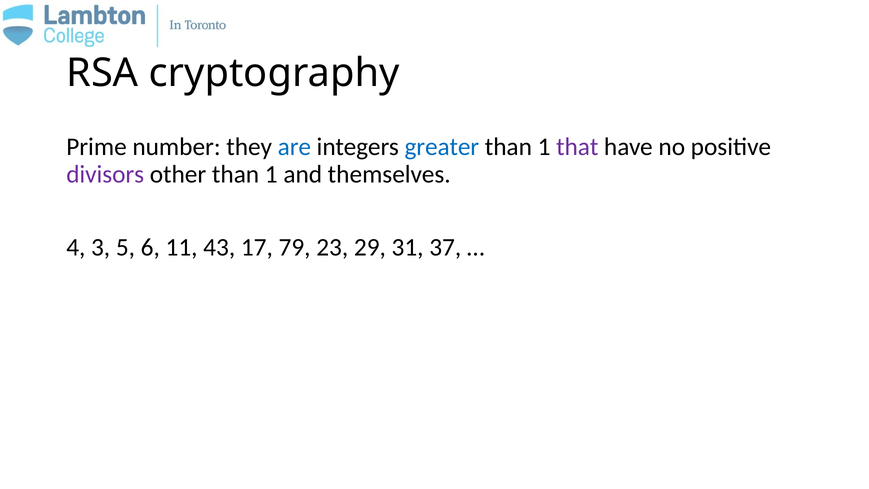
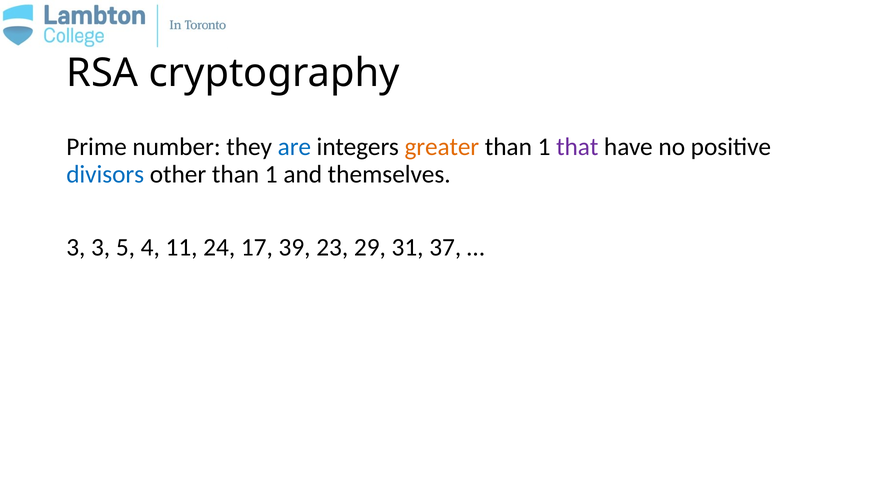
greater colour: blue -> orange
divisors colour: purple -> blue
4 at (76, 247): 4 -> 3
6: 6 -> 4
43: 43 -> 24
79: 79 -> 39
